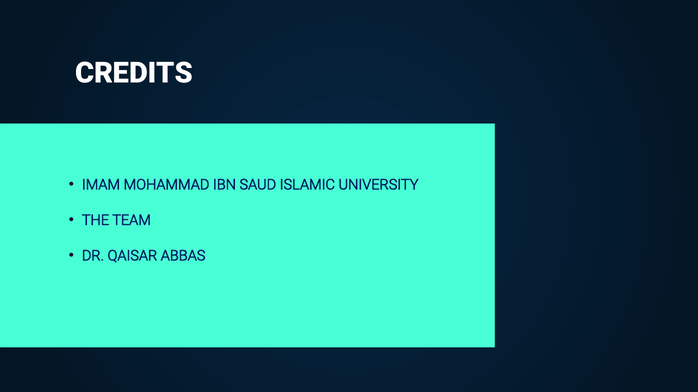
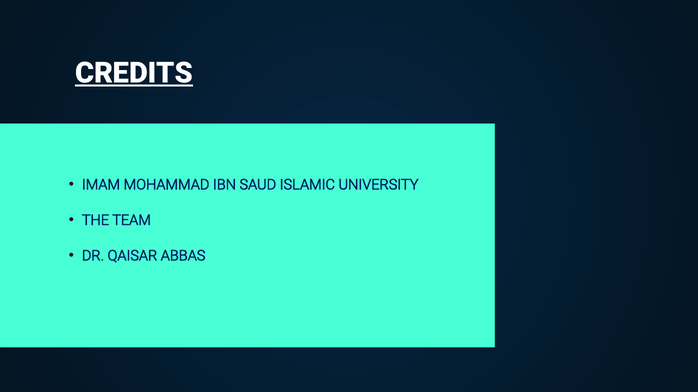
CREDITS underline: none -> present
